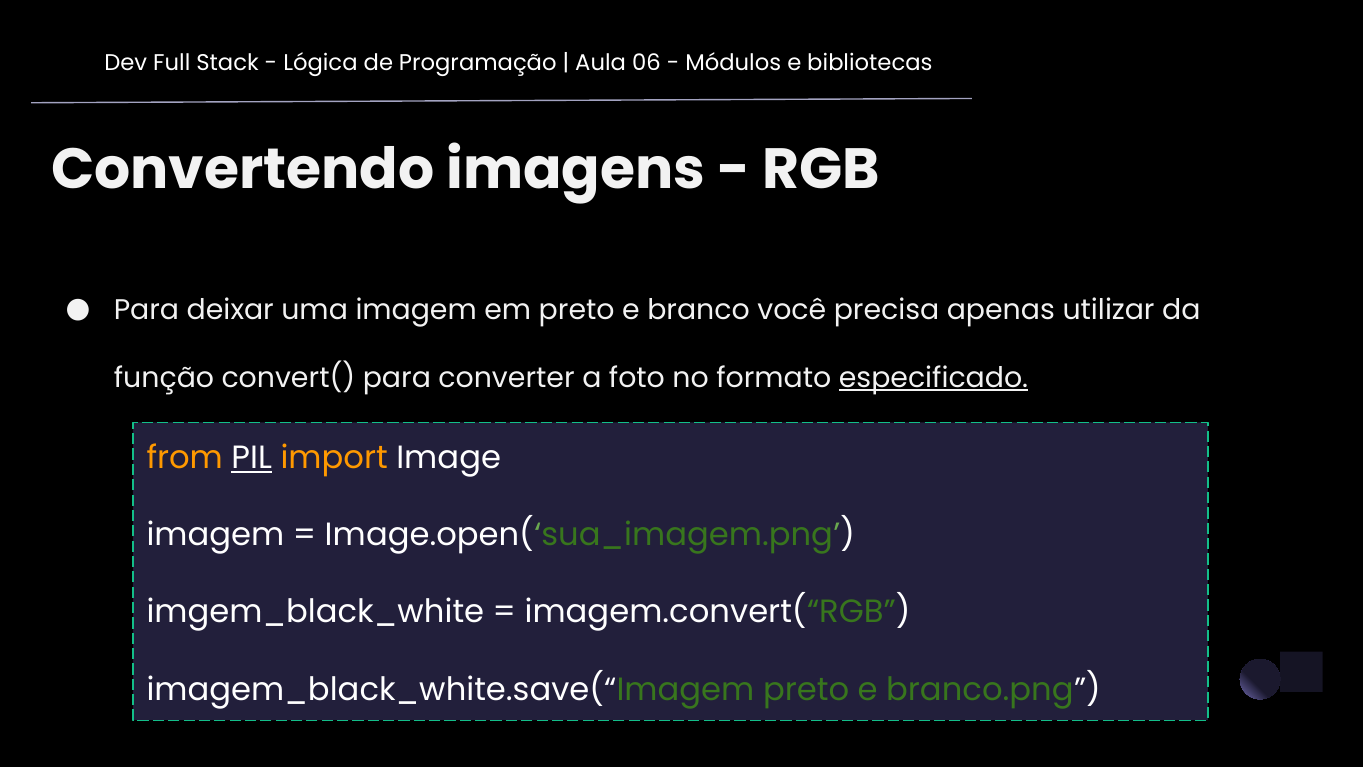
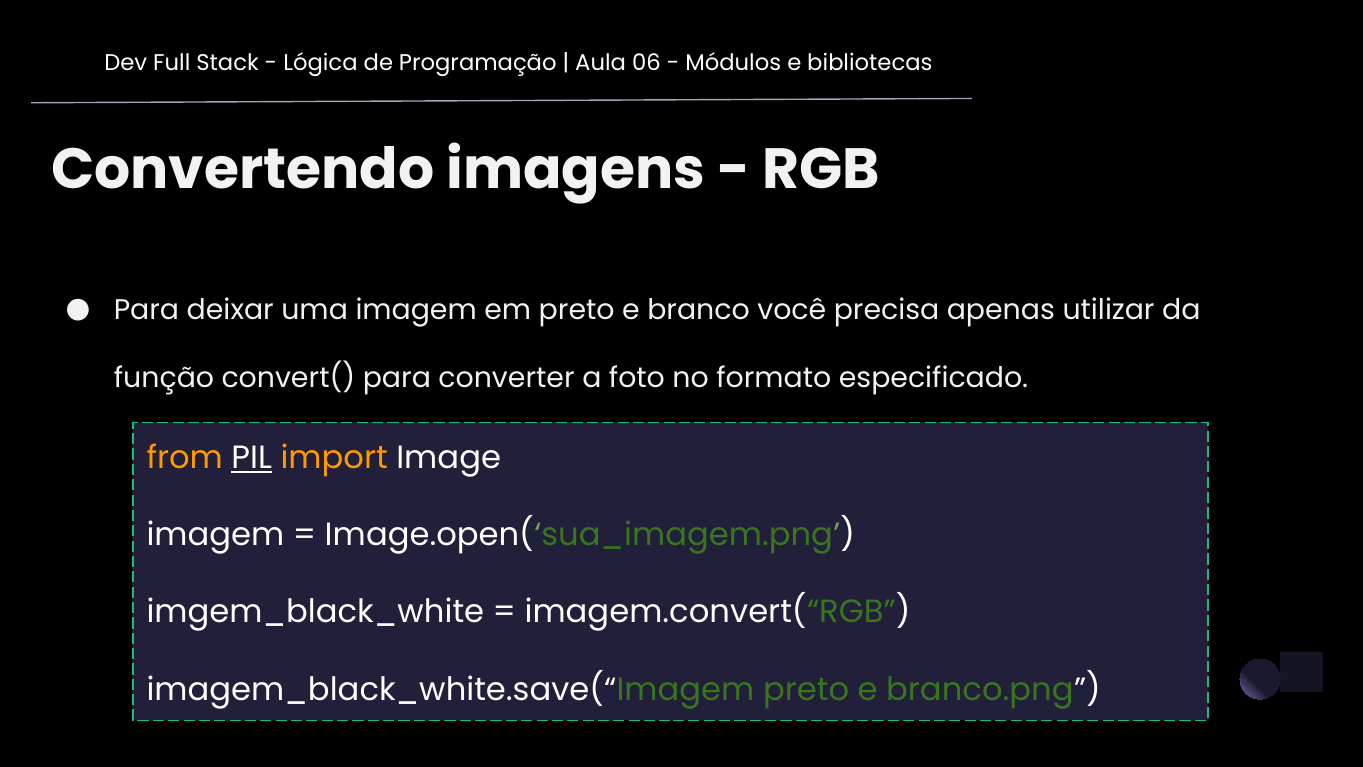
especificado underline: present -> none
